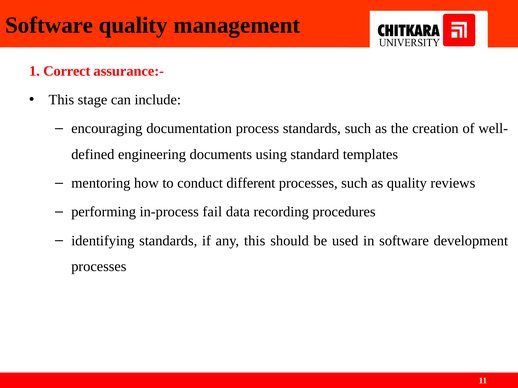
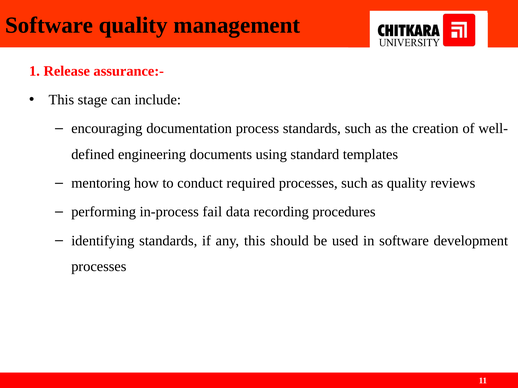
Correct: Correct -> Release
different: different -> required
